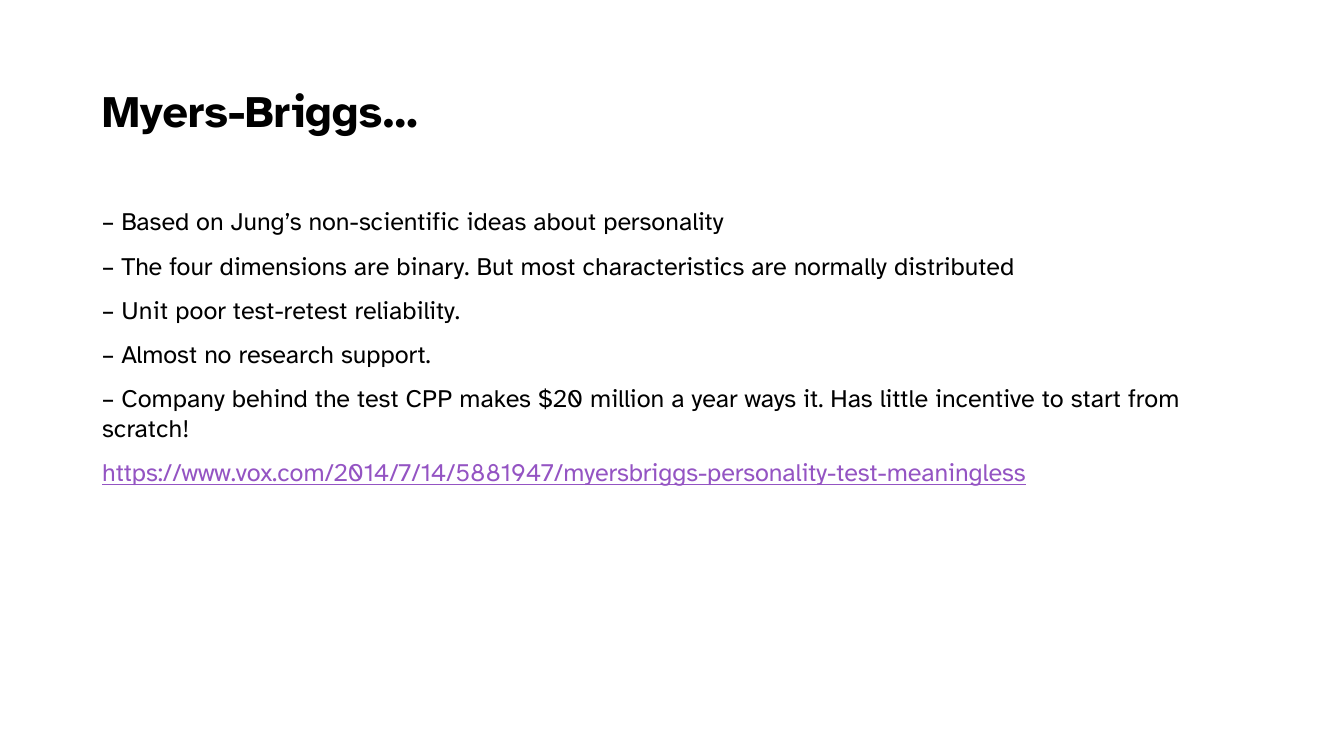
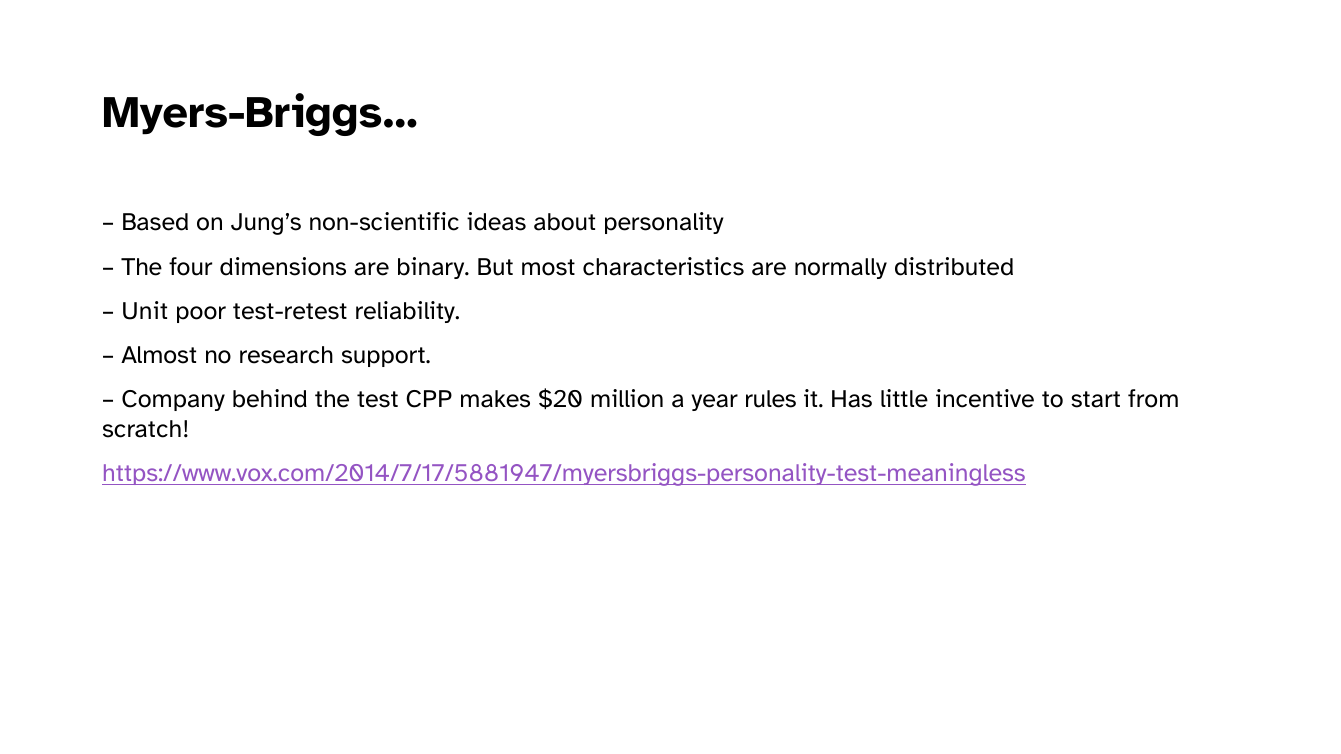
ways: ways -> rules
https://www.vox.com/2014/7/14/5881947/myersbriggs-personality-test-meaningless: https://www.vox.com/2014/7/14/5881947/myersbriggs-personality-test-meaningless -> https://www.vox.com/2014/7/17/5881947/myersbriggs-personality-test-meaningless
